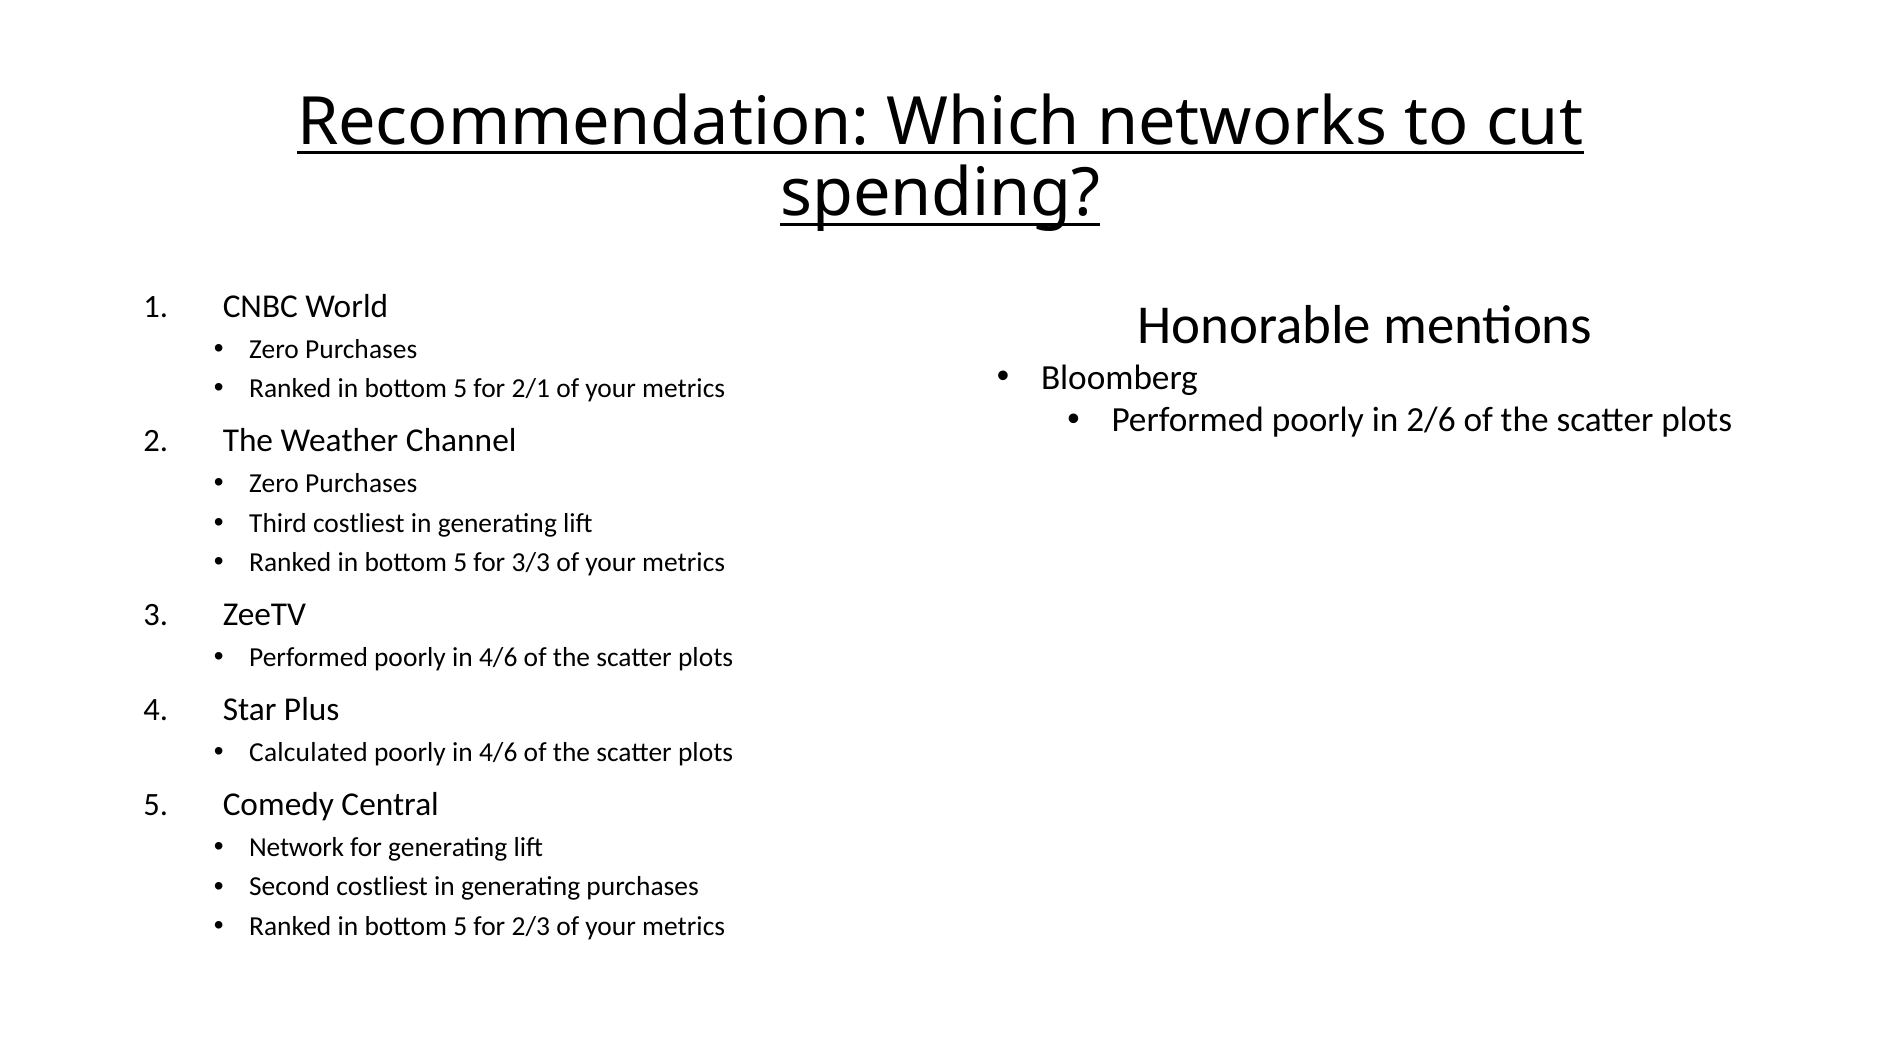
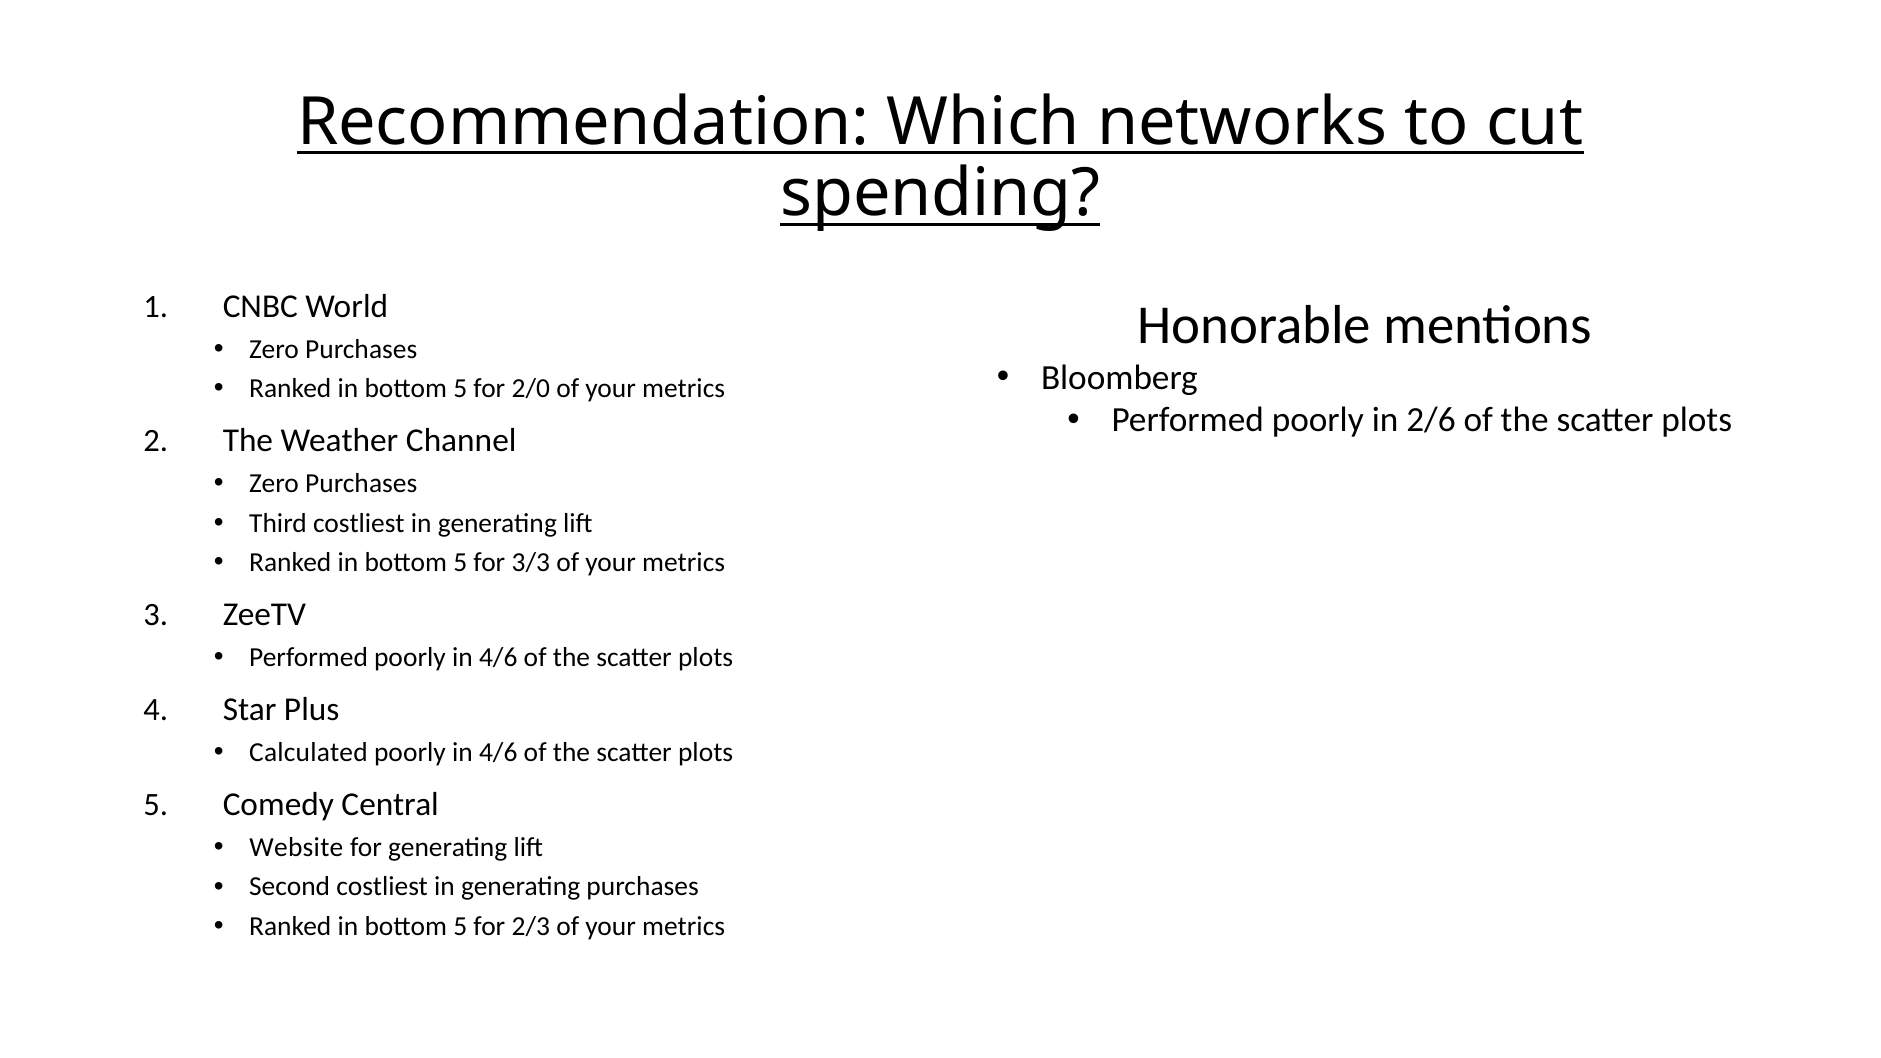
2/1: 2/1 -> 2/0
Network: Network -> Website
